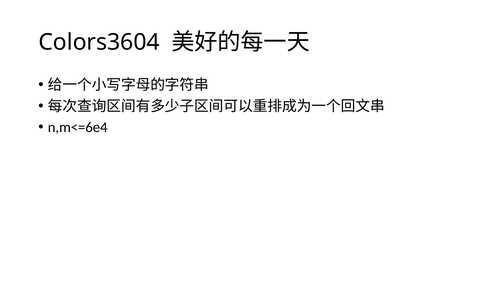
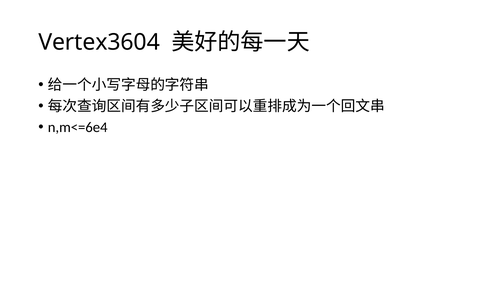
Colors3604: Colors3604 -> Vertex3604
